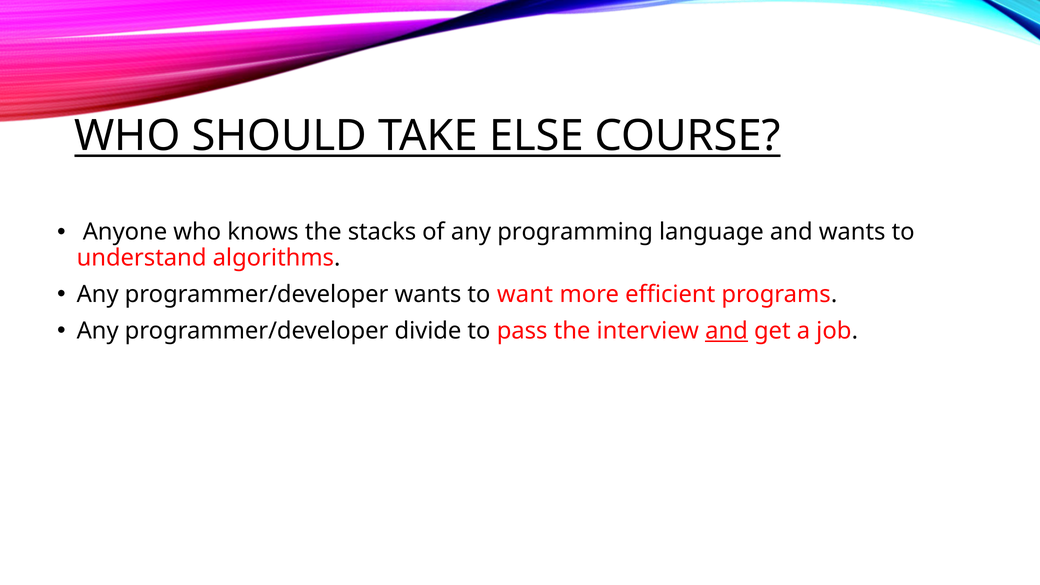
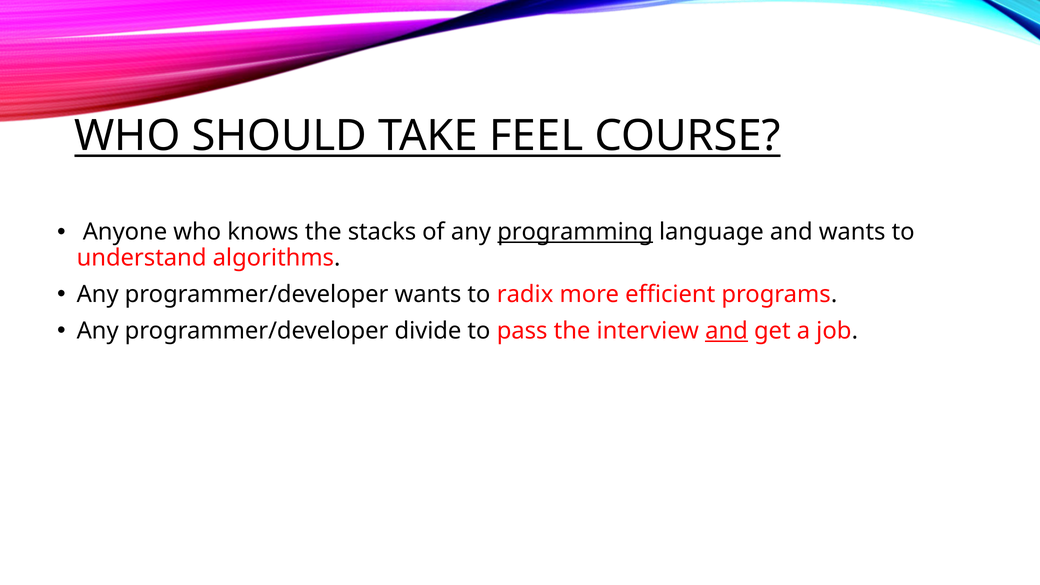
ELSE: ELSE -> FEEL
programming underline: none -> present
want: want -> radix
